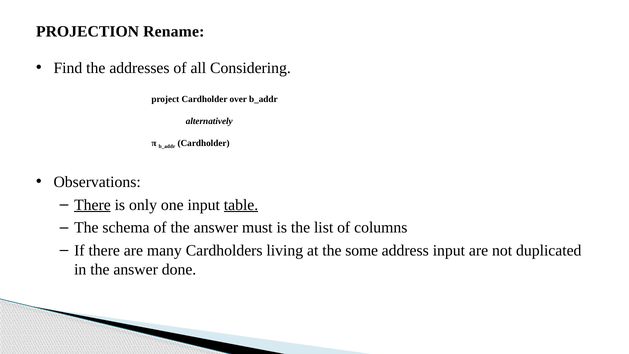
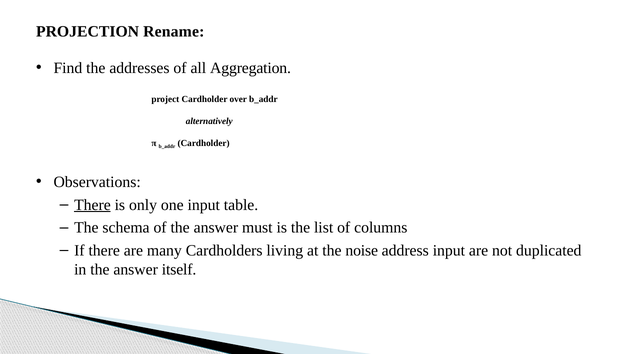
Considering: Considering -> Aggregation
table underline: present -> none
some: some -> noise
done: done -> itself
